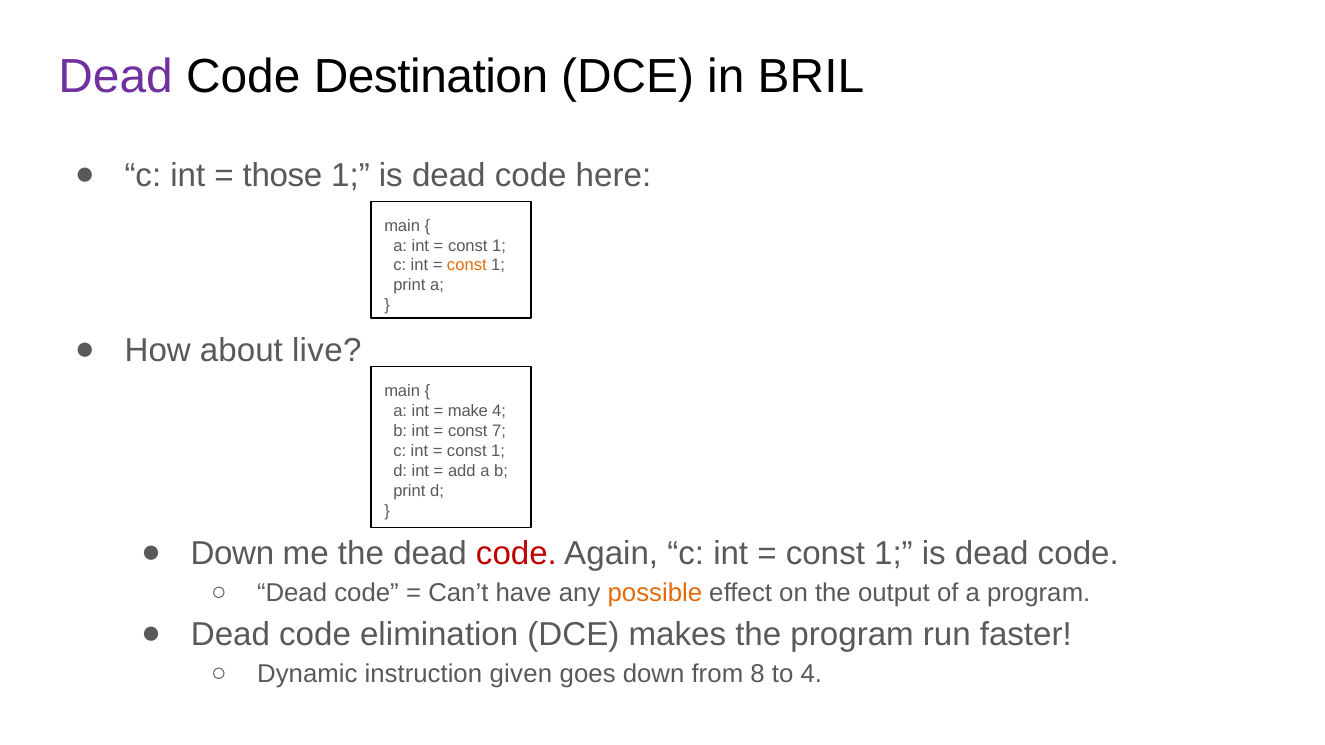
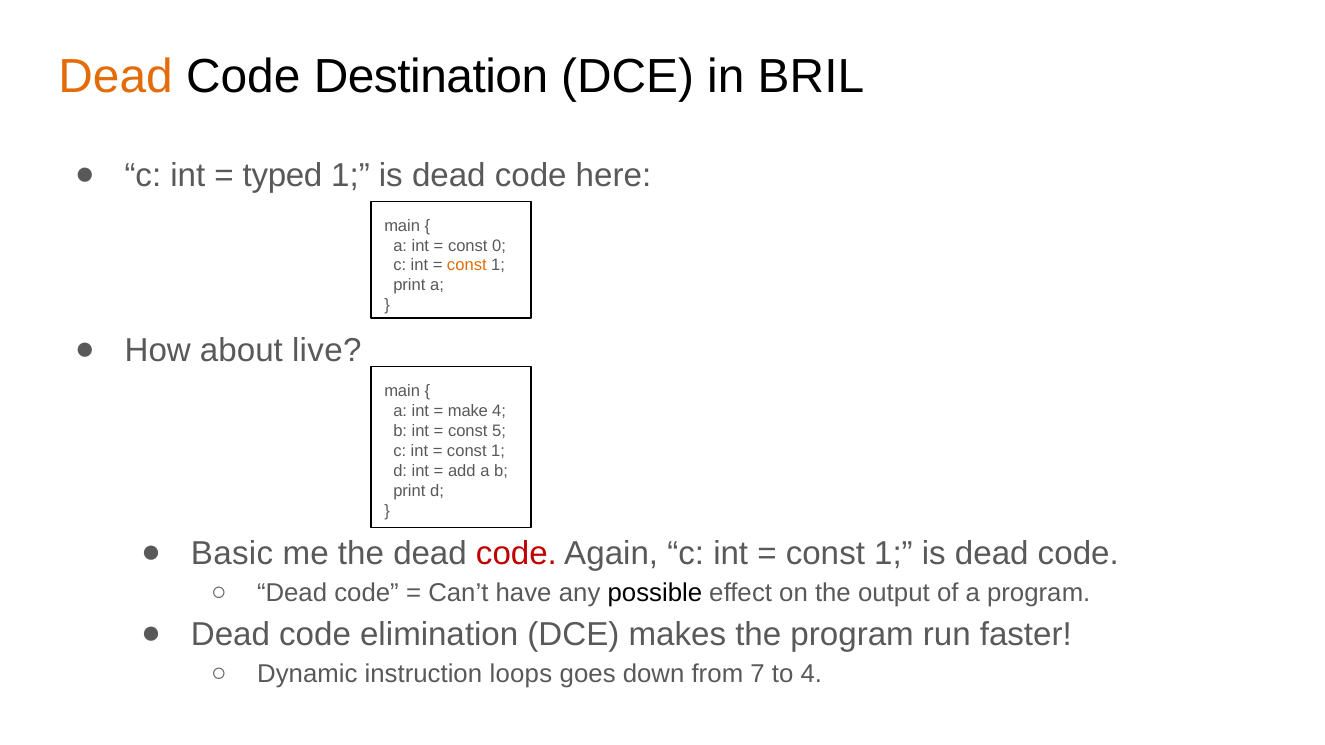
Dead at (116, 77) colour: purple -> orange
those: those -> typed
1 at (499, 246): 1 -> 0
7: 7 -> 5
Down at (232, 554): Down -> Basic
possible colour: orange -> black
given: given -> loops
8: 8 -> 7
